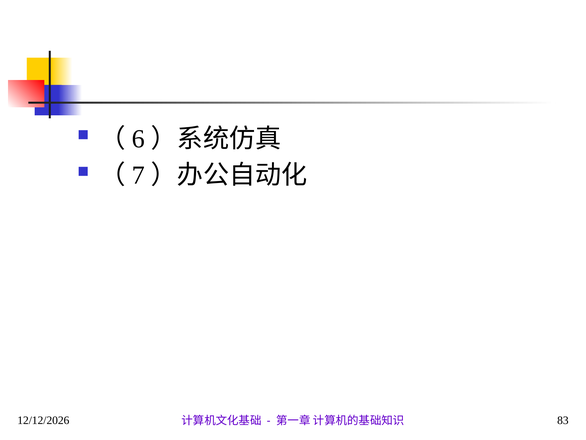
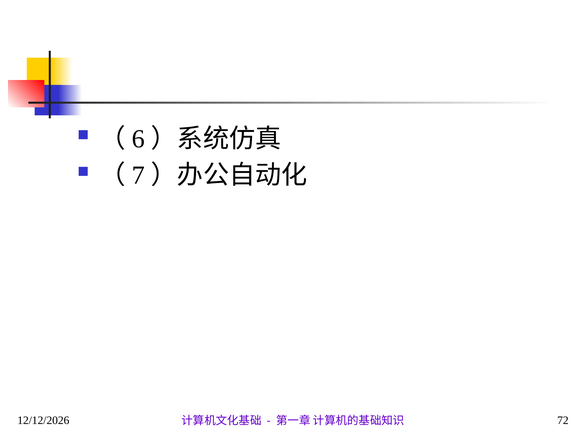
83: 83 -> 72
